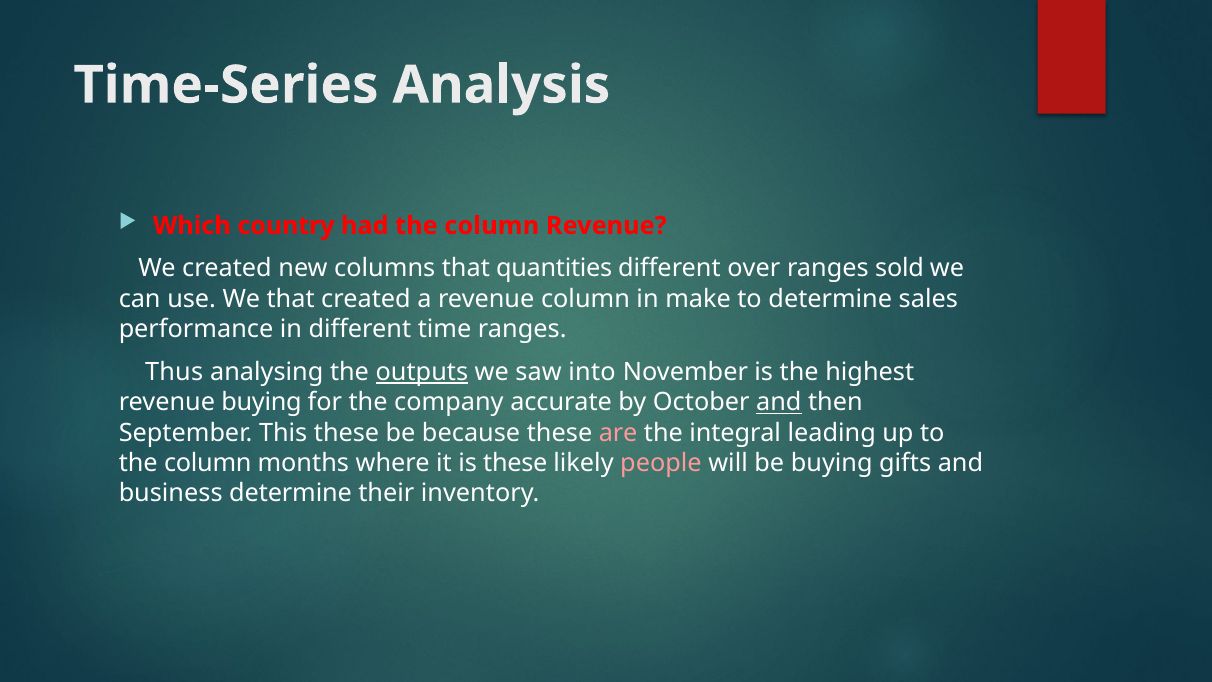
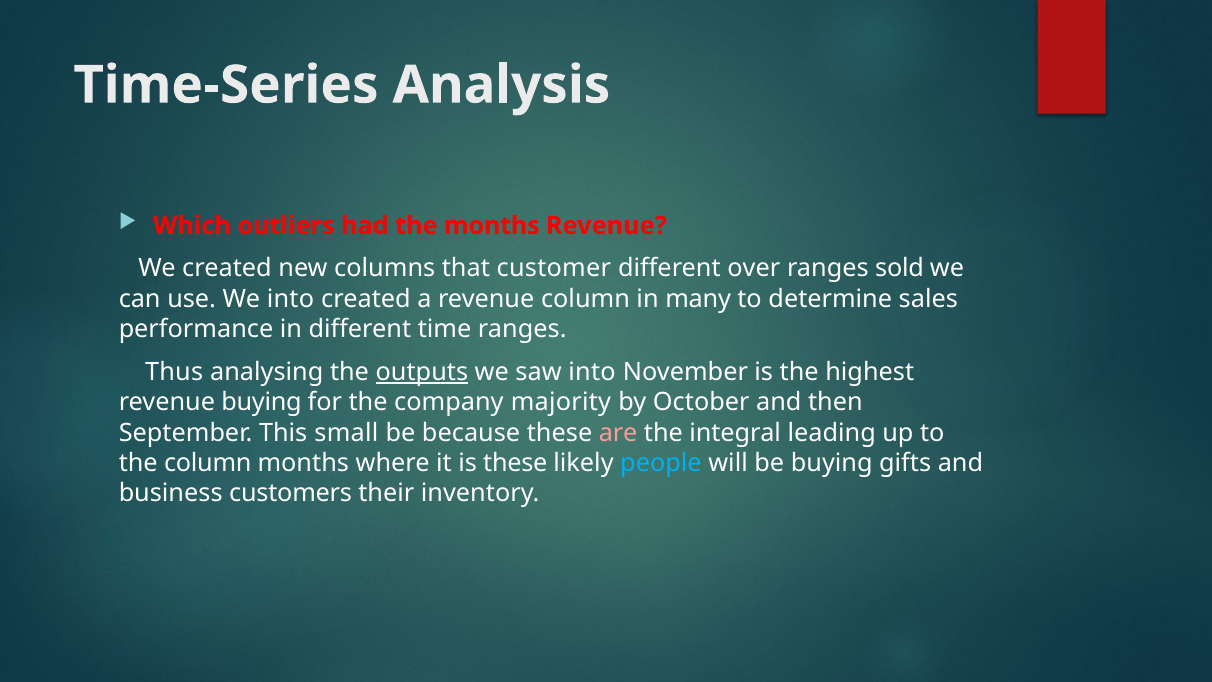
country: country -> outliers
had the column: column -> months
quantities: quantities -> customer
We that: that -> into
make: make -> many
accurate: accurate -> majority
and at (779, 402) underline: present -> none
This these: these -> small
people colour: pink -> light blue
business determine: determine -> customers
